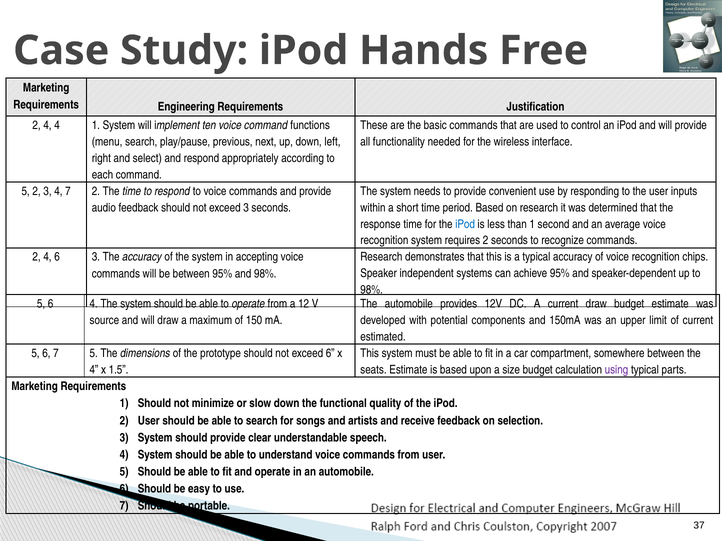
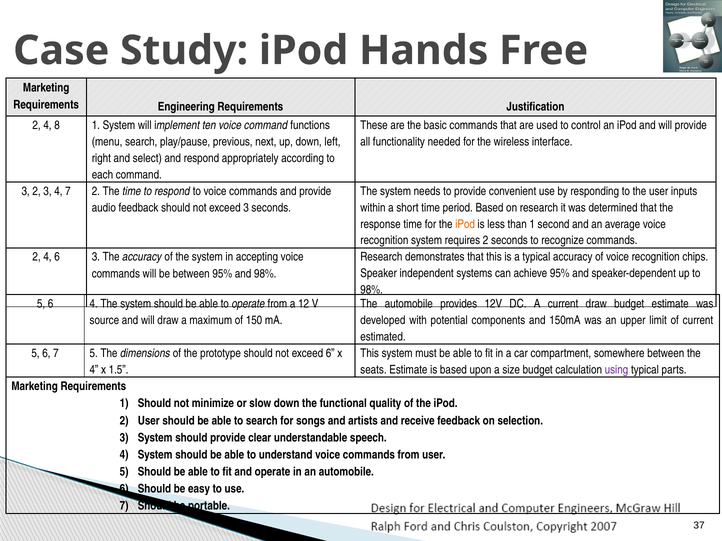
4 4: 4 -> 8
5 at (26, 191): 5 -> 3
iPod at (465, 224) colour: blue -> orange
